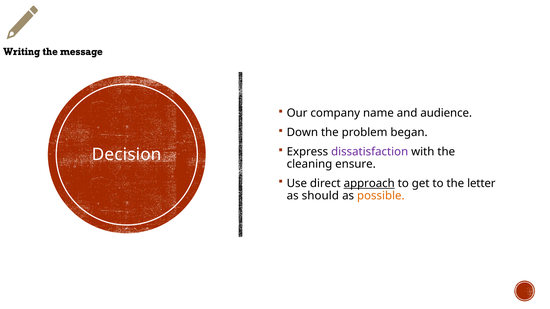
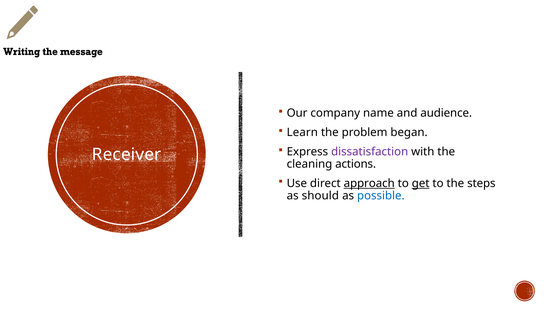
Down: Down -> Learn
Decision: Decision -> Receiver
ensure: ensure -> actions
get underline: none -> present
letter: letter -> steps
possible colour: orange -> blue
